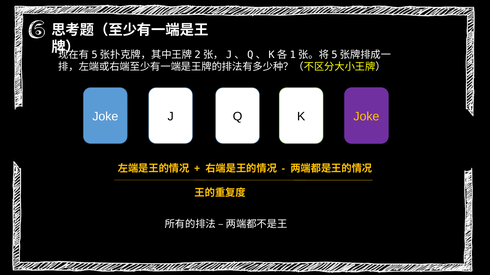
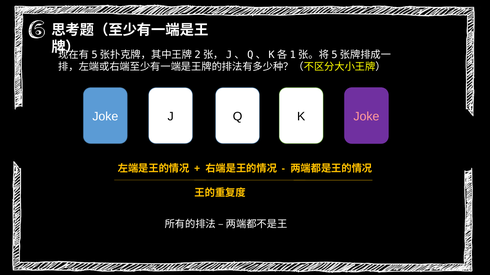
Joke at (366, 117) colour: yellow -> pink
